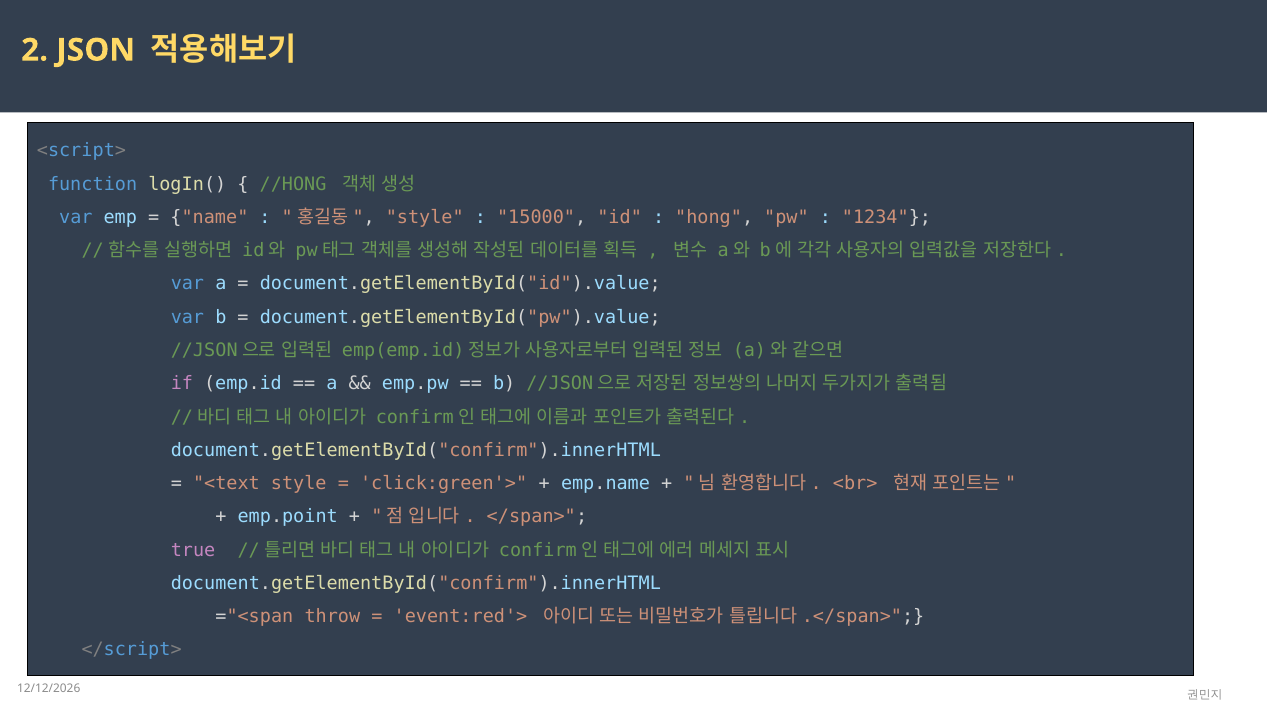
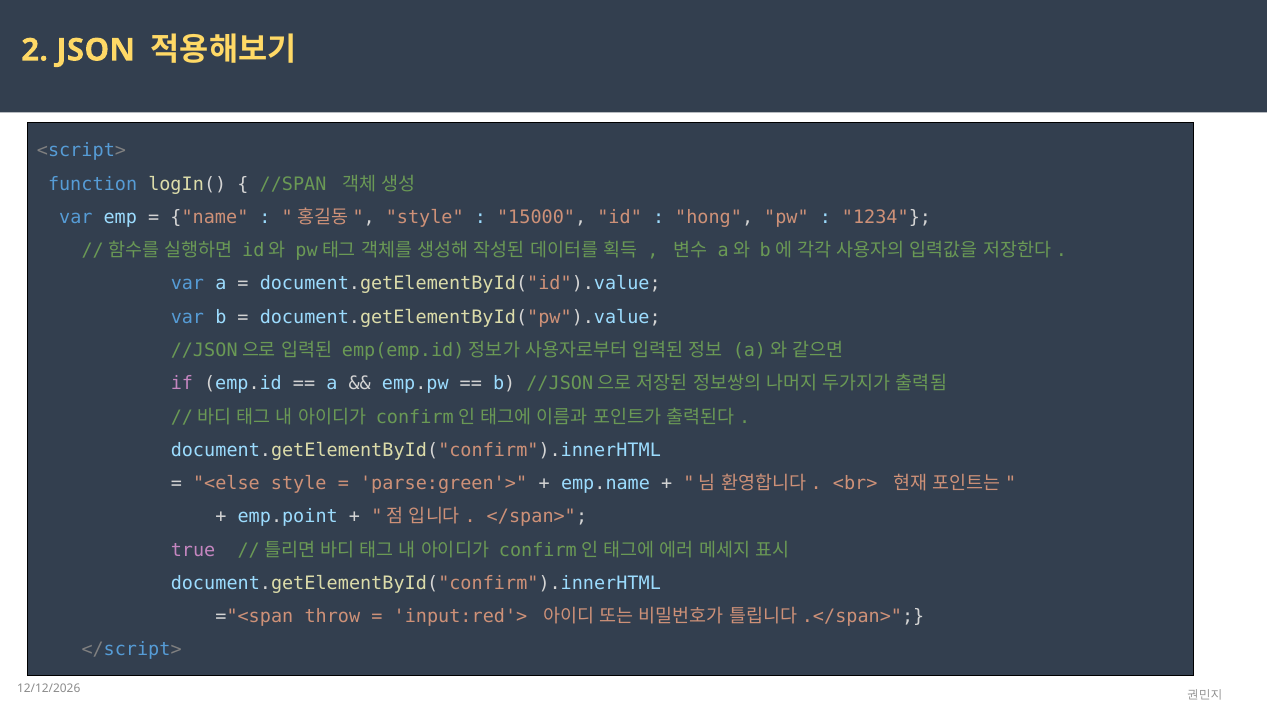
//HONG: //HONG -> //SPAN
<text: <text -> <else
click:green'>: click:green'> -> parse:green'>
event:red'>: event:red'> -> input:red'>
